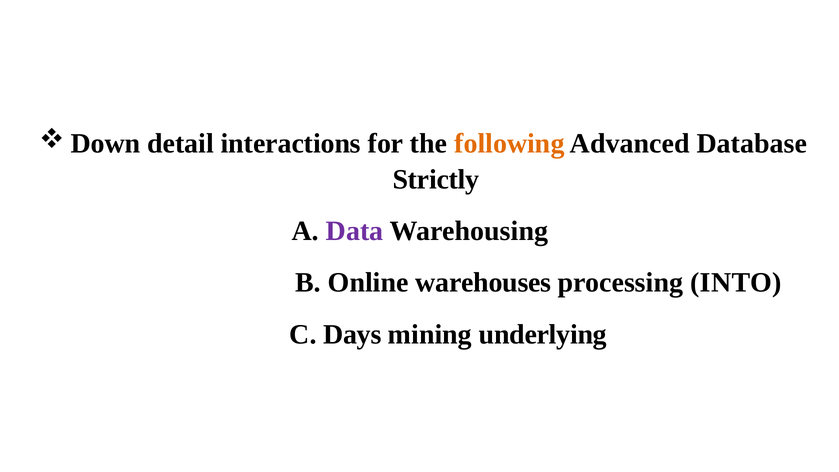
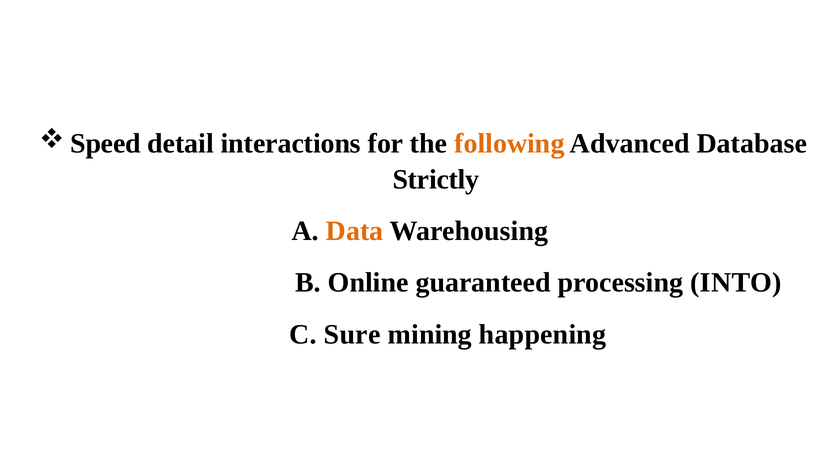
Down: Down -> Speed
Data colour: purple -> orange
warehouses: warehouses -> guaranteed
Days: Days -> Sure
underlying: underlying -> happening
